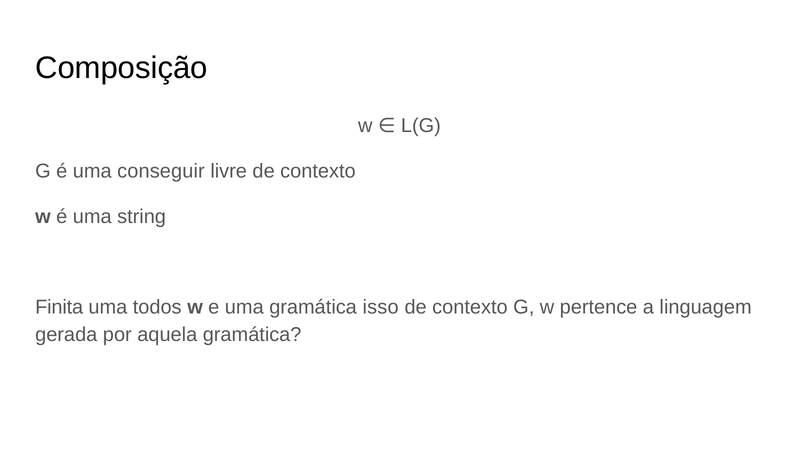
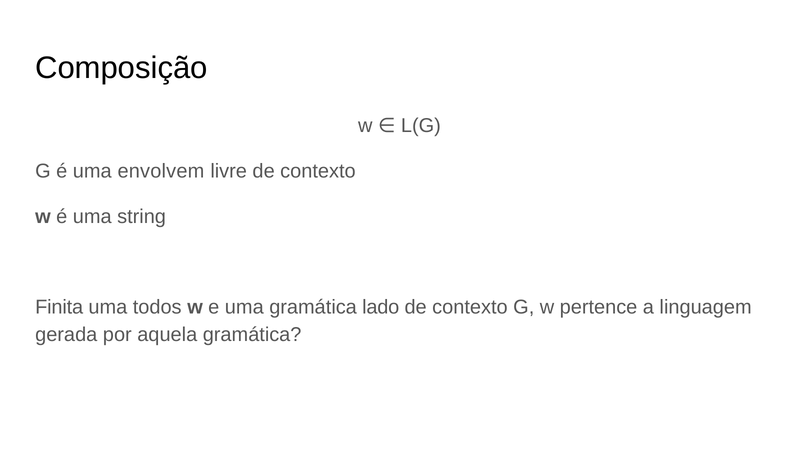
conseguir: conseguir -> envolvem
isso: isso -> lado
